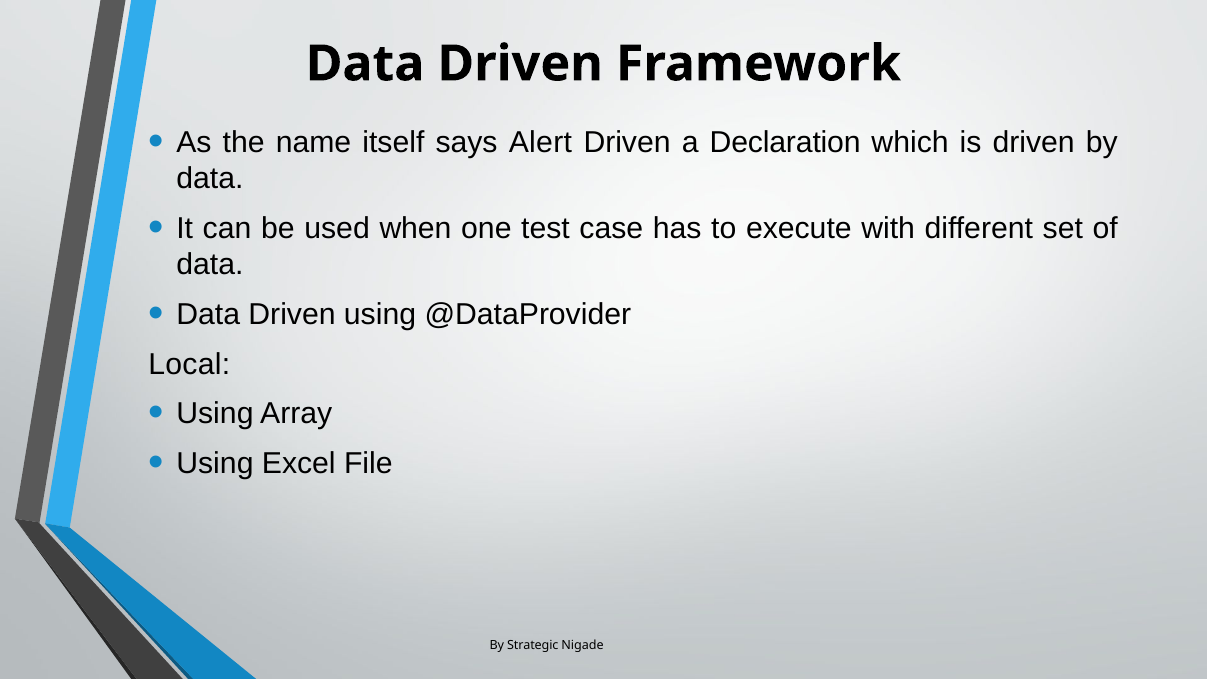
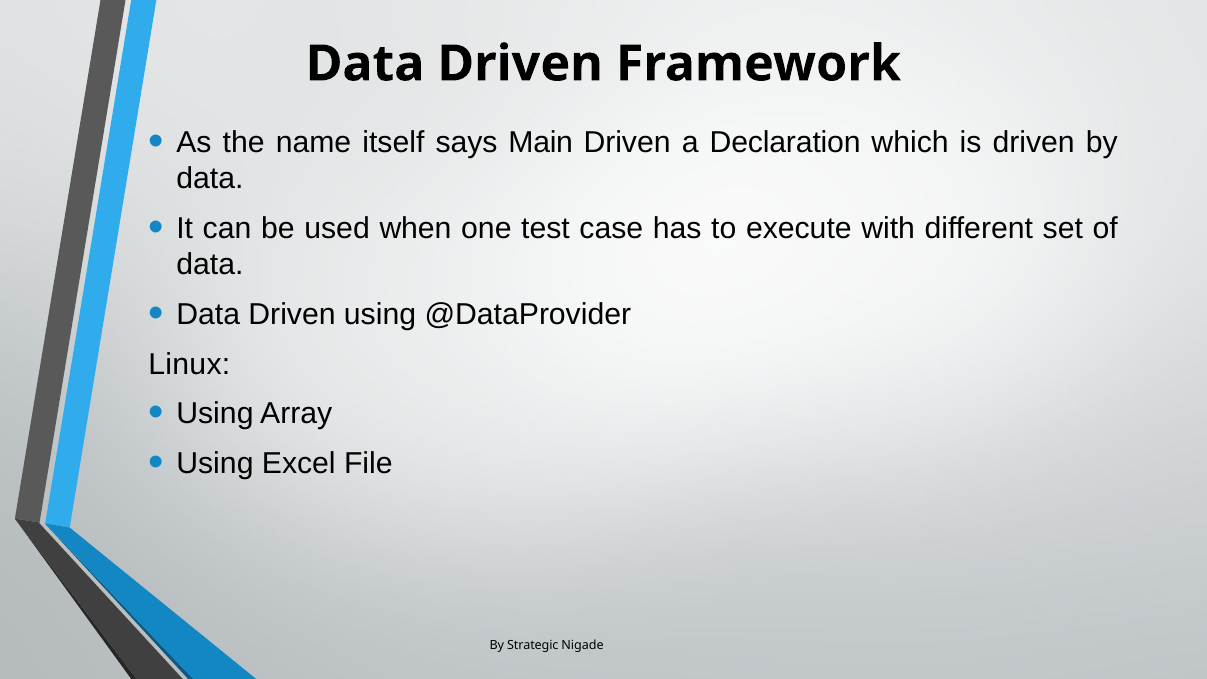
Alert: Alert -> Main
Local: Local -> Linux
